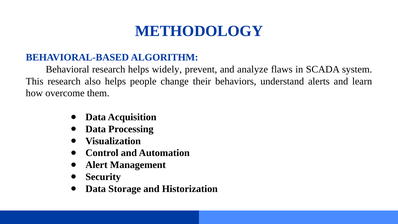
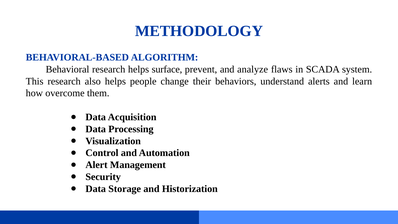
widely: widely -> surface
